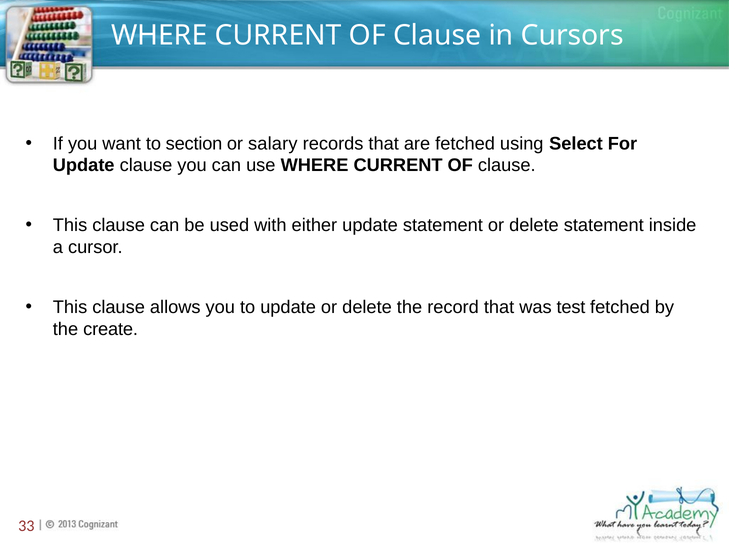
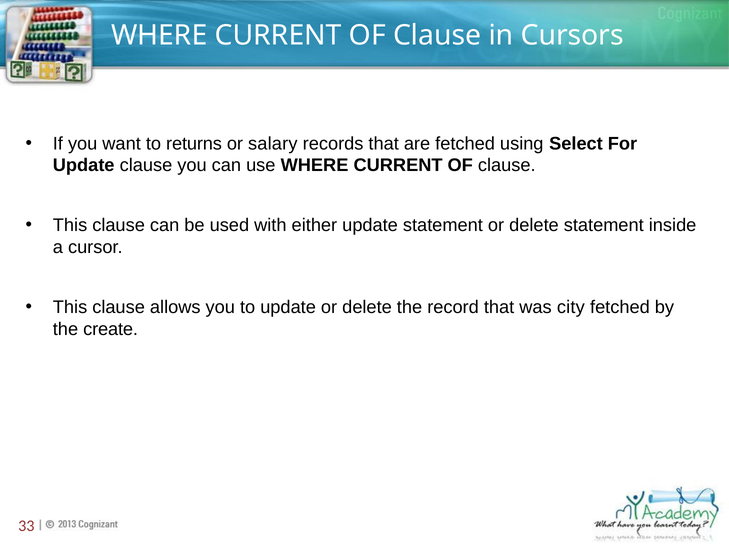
section: section -> returns
test: test -> city
